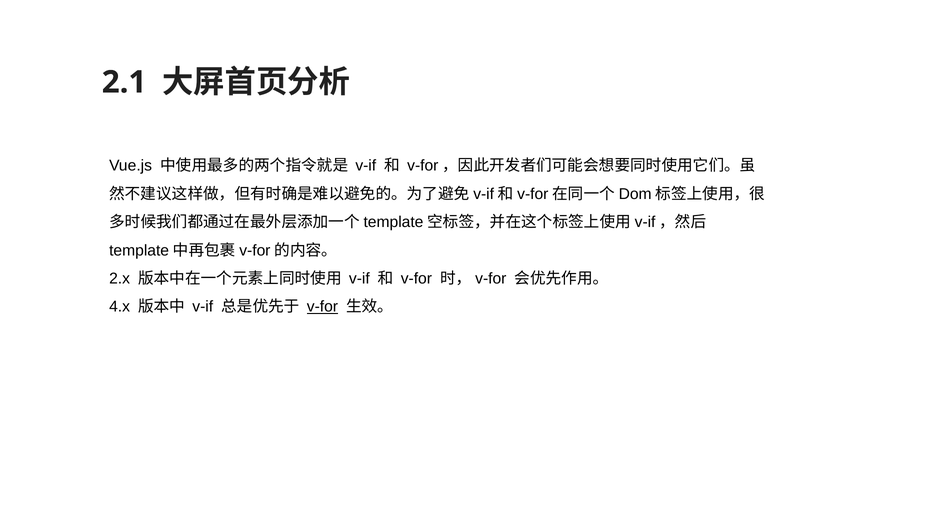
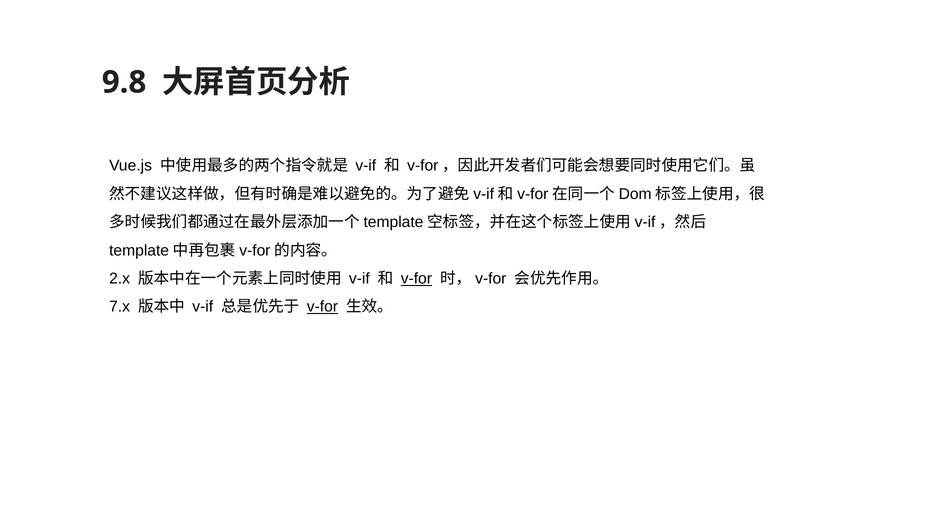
2.1: 2.1 -> 9.8
v-for at (416, 278) underline: none -> present
4.x: 4.x -> 7.x
